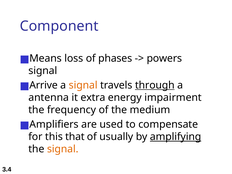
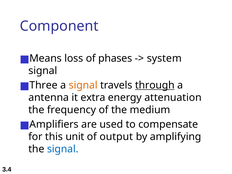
powers: powers -> system
Arrive: Arrive -> Three
impairment: impairment -> attenuation
that: that -> unit
usually: usually -> output
amplifying underline: present -> none
signal at (63, 149) colour: orange -> blue
